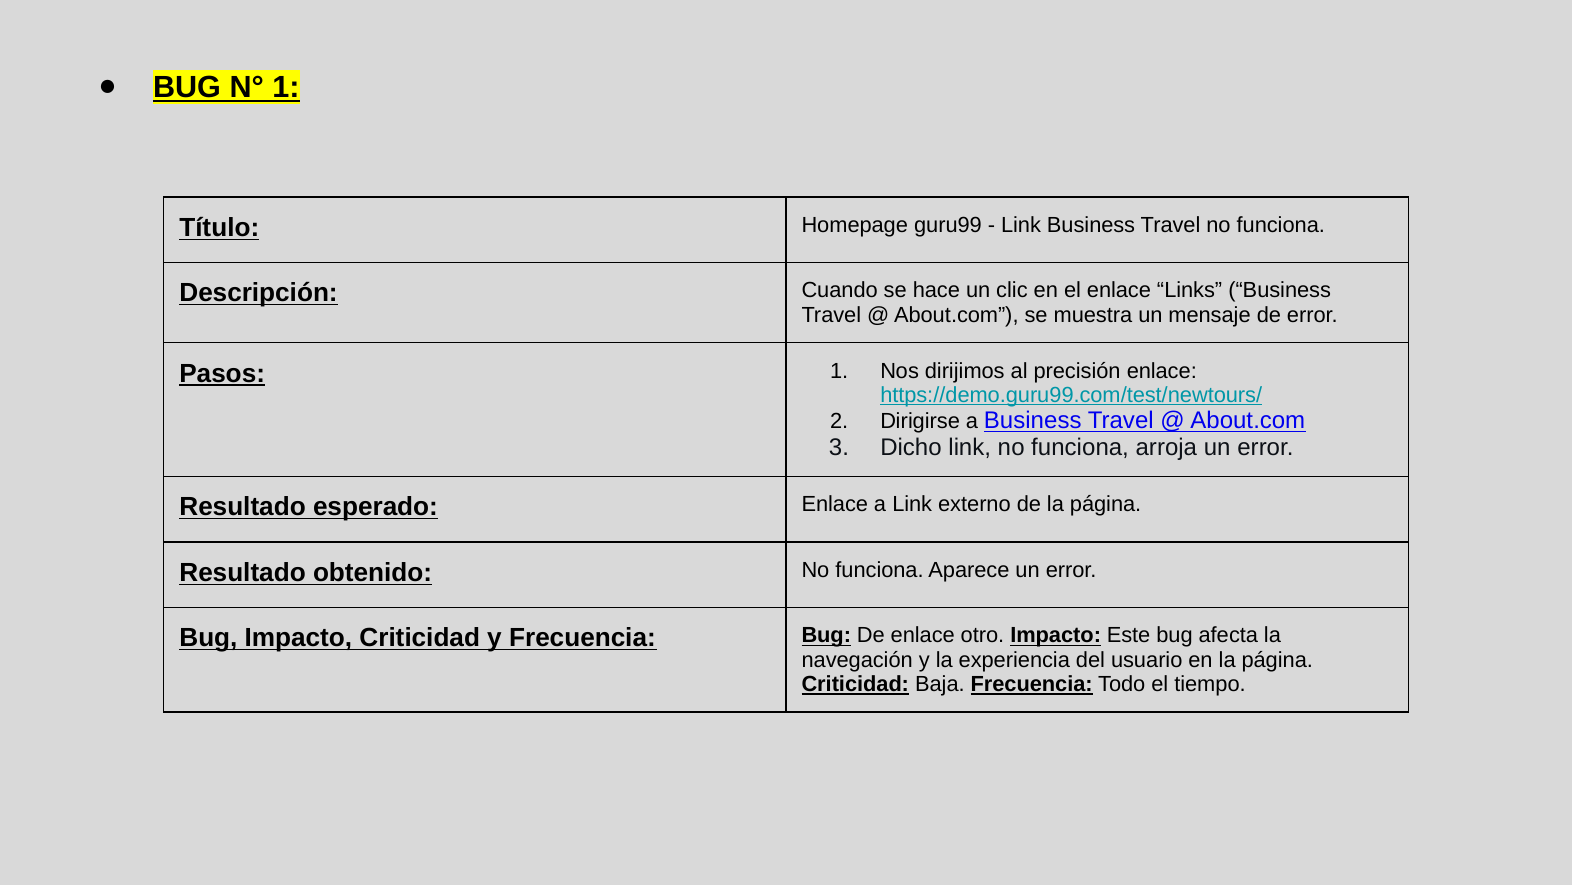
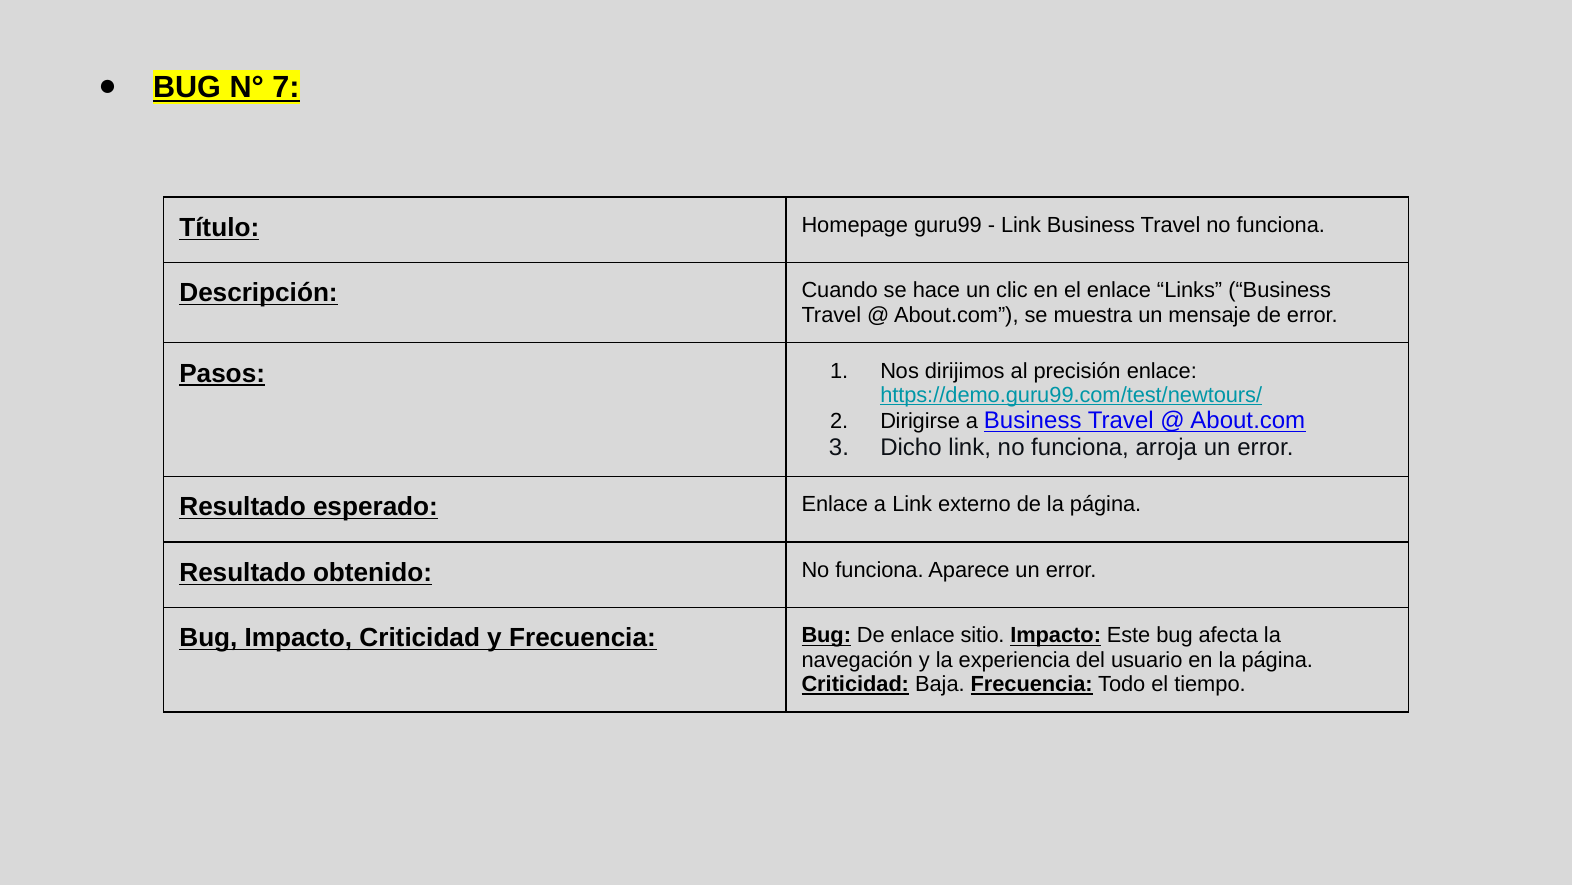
N° 1: 1 -> 7
otro: otro -> sitio
